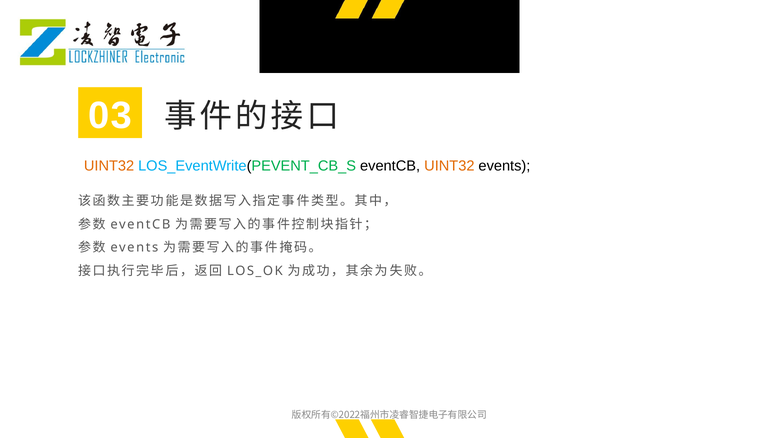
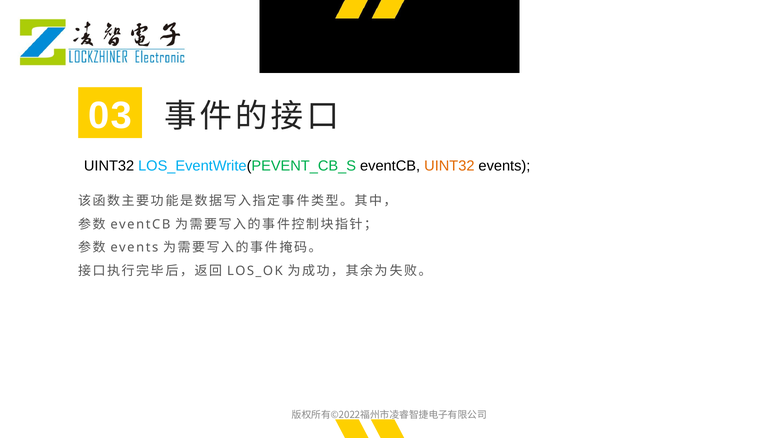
UINT32 at (109, 166) colour: orange -> black
